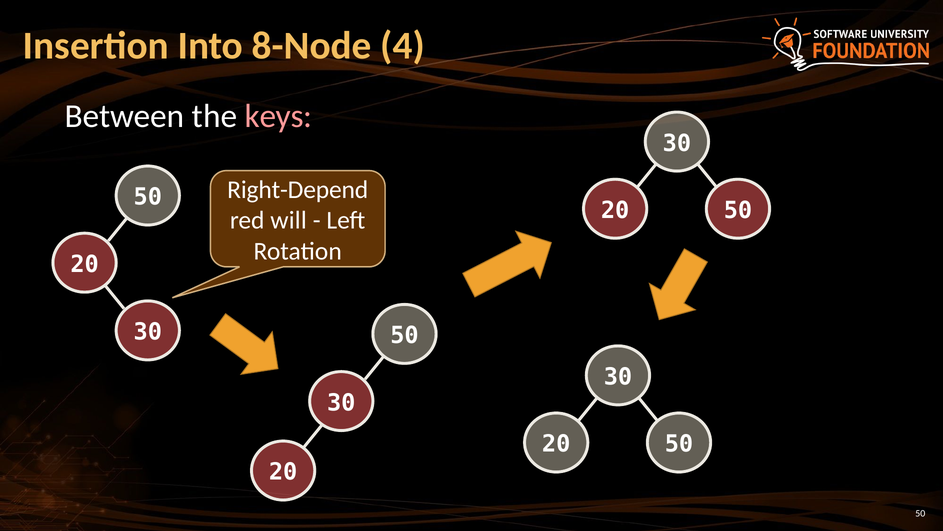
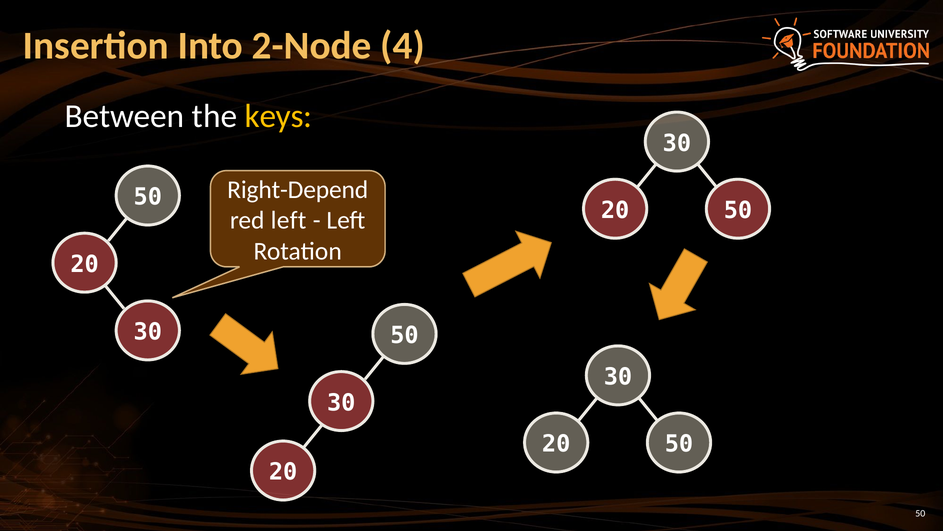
8-Node: 8-Node -> 2-Node
keys colour: pink -> yellow
red will: will -> left
